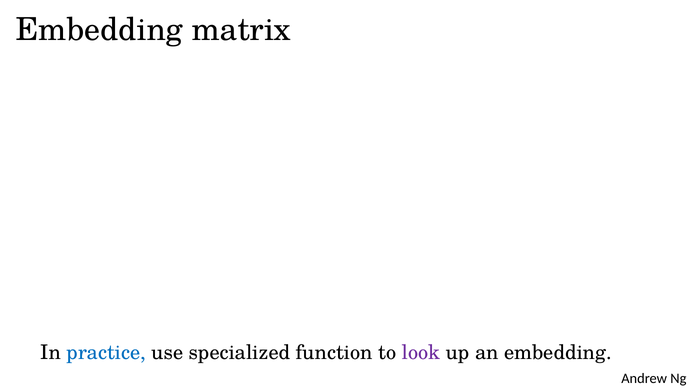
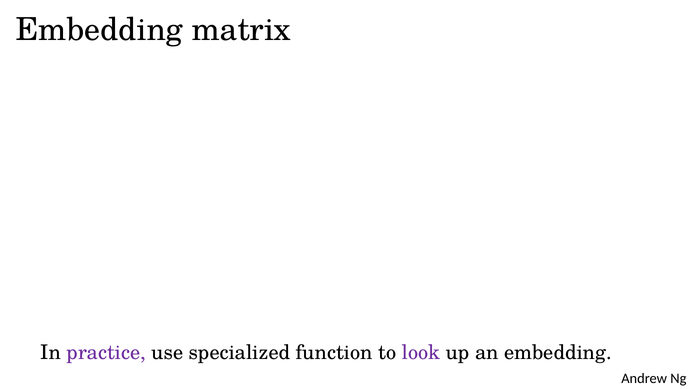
practice colour: blue -> purple
